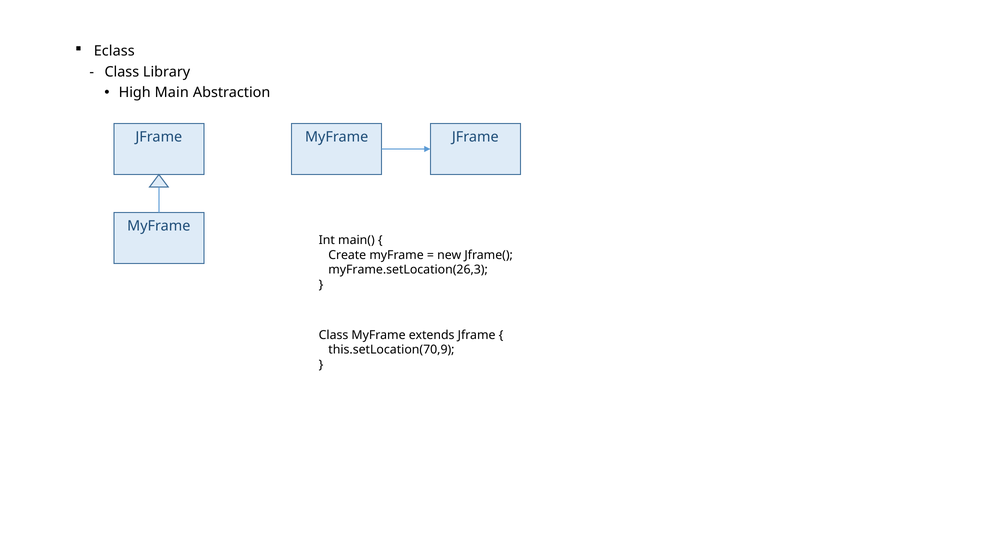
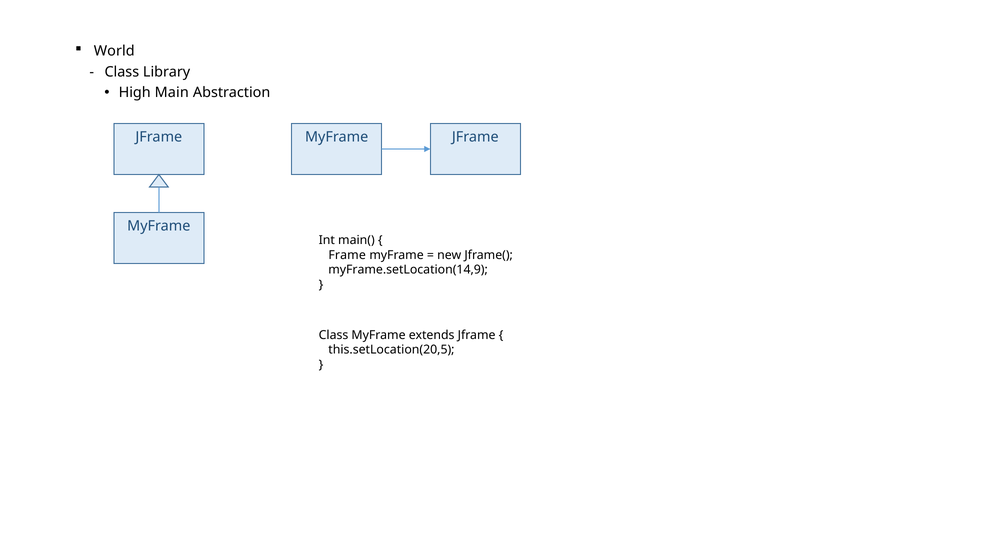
Eclass: Eclass -> World
Create: Create -> Frame
myFrame.setLocation(26,3: myFrame.setLocation(26,3 -> myFrame.setLocation(14,9
this.setLocation(70,9: this.setLocation(70,9 -> this.setLocation(20,5
